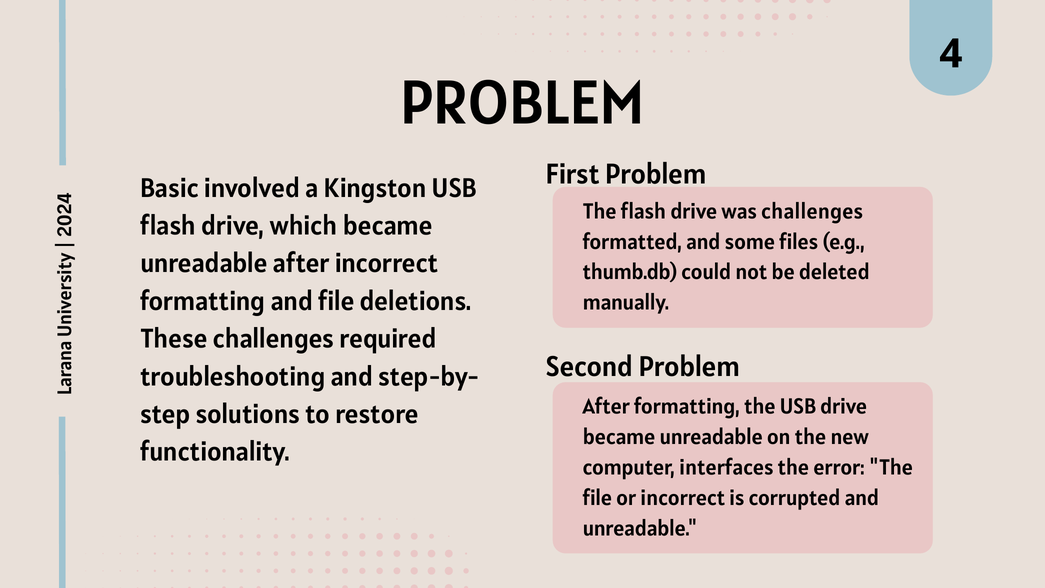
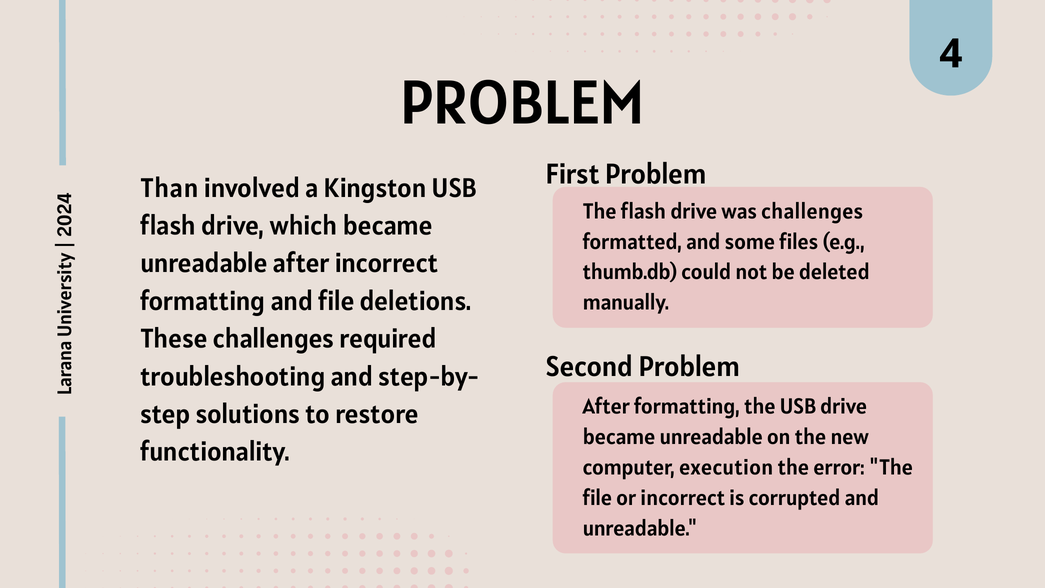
Basic: Basic -> Than
interfaces: interfaces -> execution
